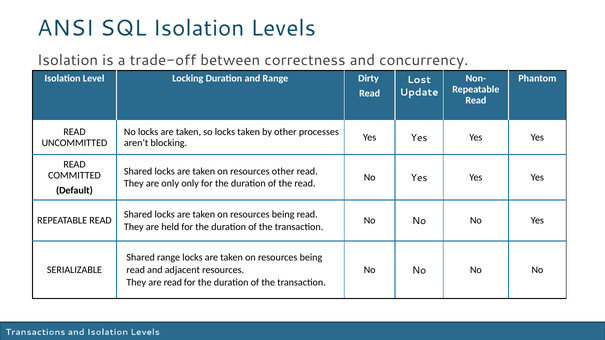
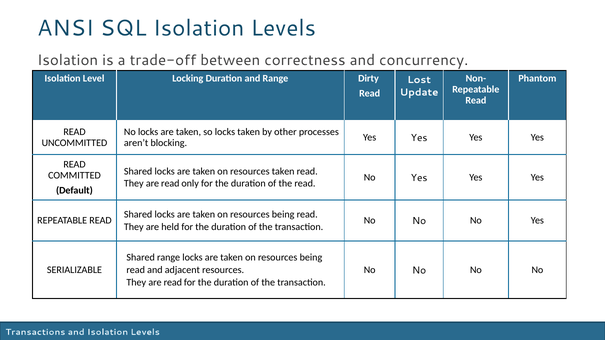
resources other: other -> taken
only at (170, 184): only -> read
